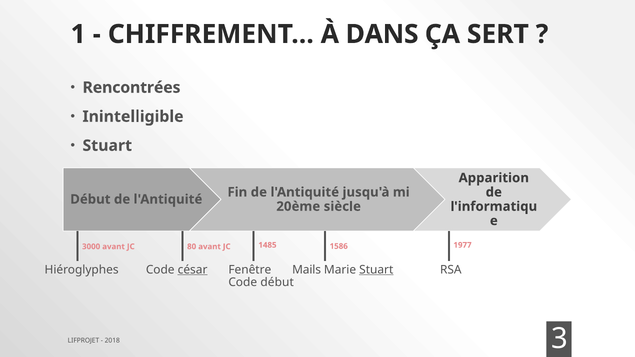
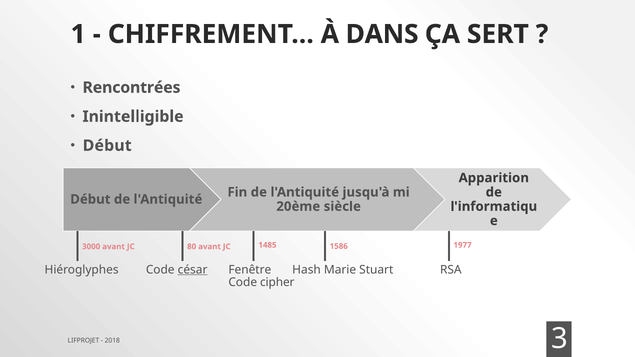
Stuart at (107, 146): Stuart -> Début
Mails: Mails -> Hash
Stuart at (376, 270) underline: present -> none
Code début: début -> cipher
